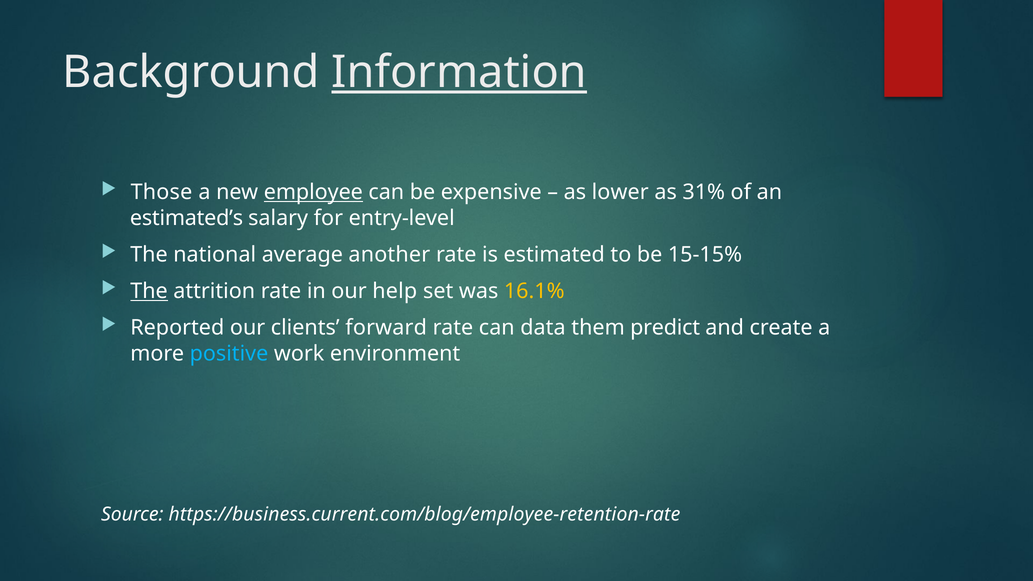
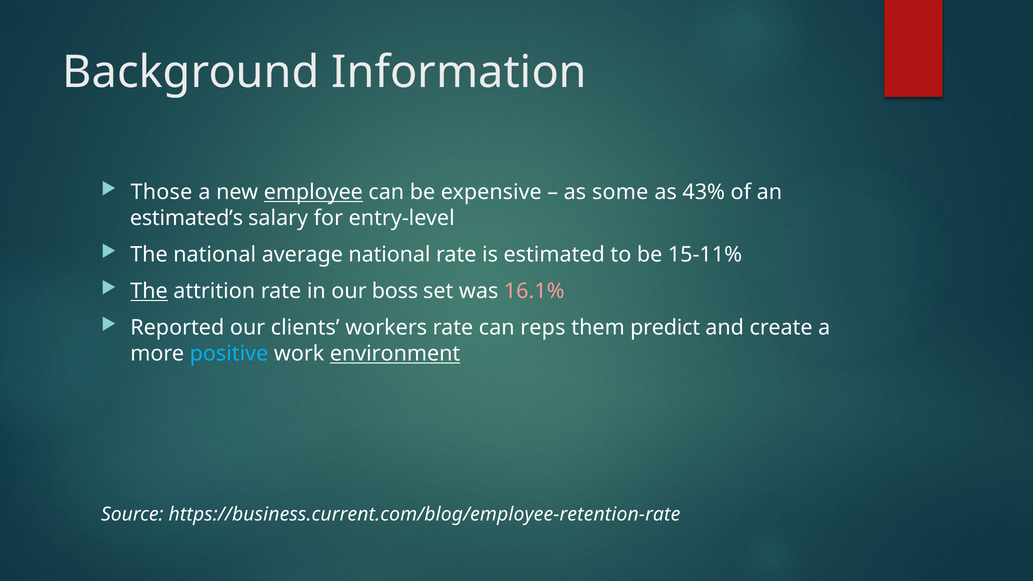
Information underline: present -> none
lower: lower -> some
31%: 31% -> 43%
average another: another -> national
15-15%: 15-15% -> 15-11%
help: help -> boss
16.1% colour: yellow -> pink
forward: forward -> workers
data: data -> reps
environment underline: none -> present
